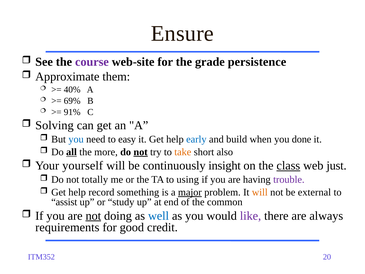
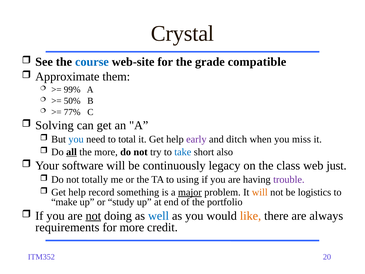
Ensure: Ensure -> Crystal
course colour: purple -> blue
persistence: persistence -> compatible
40%: 40% -> 99%
69%: 69% -> 50%
91%: 91% -> 77%
easy: easy -> total
early colour: blue -> purple
build: build -> ditch
done: done -> miss
not at (141, 152) underline: present -> none
take colour: orange -> blue
yourself: yourself -> software
insight: insight -> legacy
class underline: present -> none
external: external -> logistics
assist: assist -> make
common: common -> portfolio
like colour: purple -> orange
for good: good -> more
